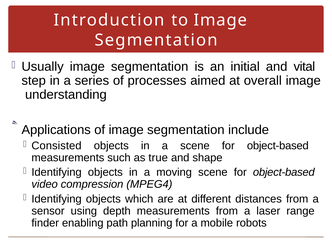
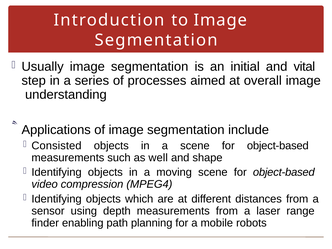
true: true -> well
